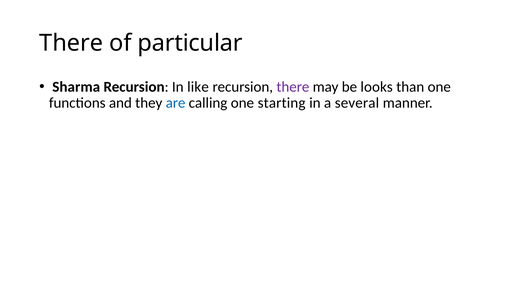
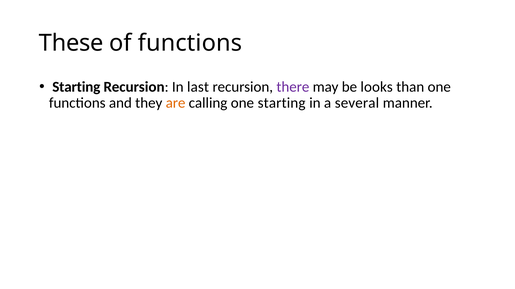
There at (71, 43): There -> These
of particular: particular -> functions
Sharma at (76, 87): Sharma -> Starting
like: like -> last
are colour: blue -> orange
